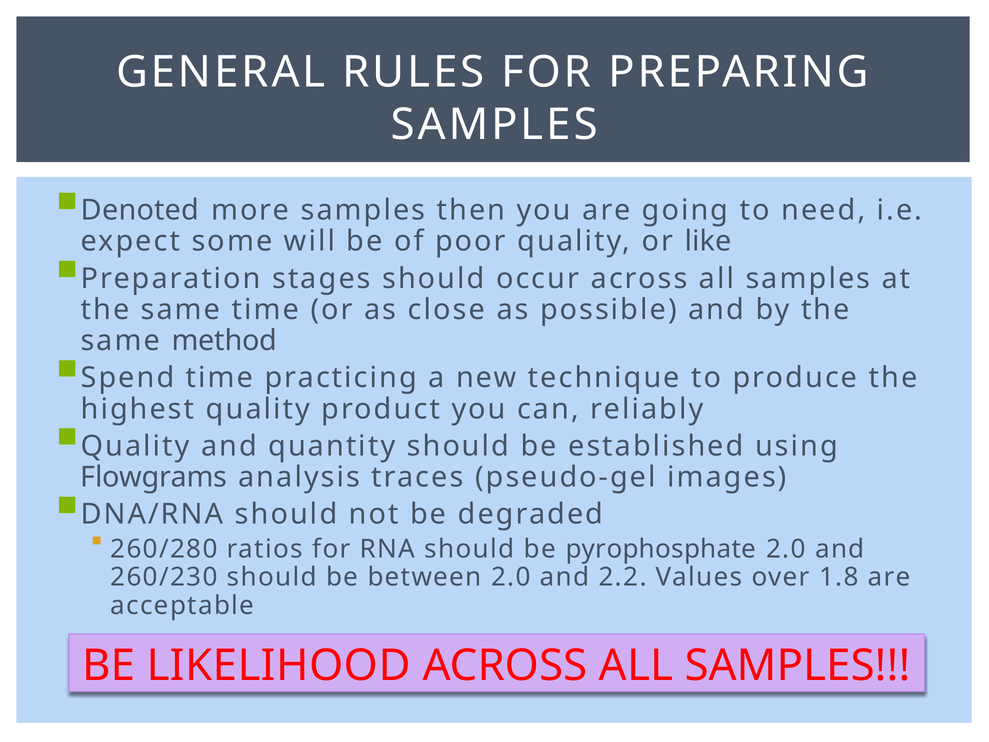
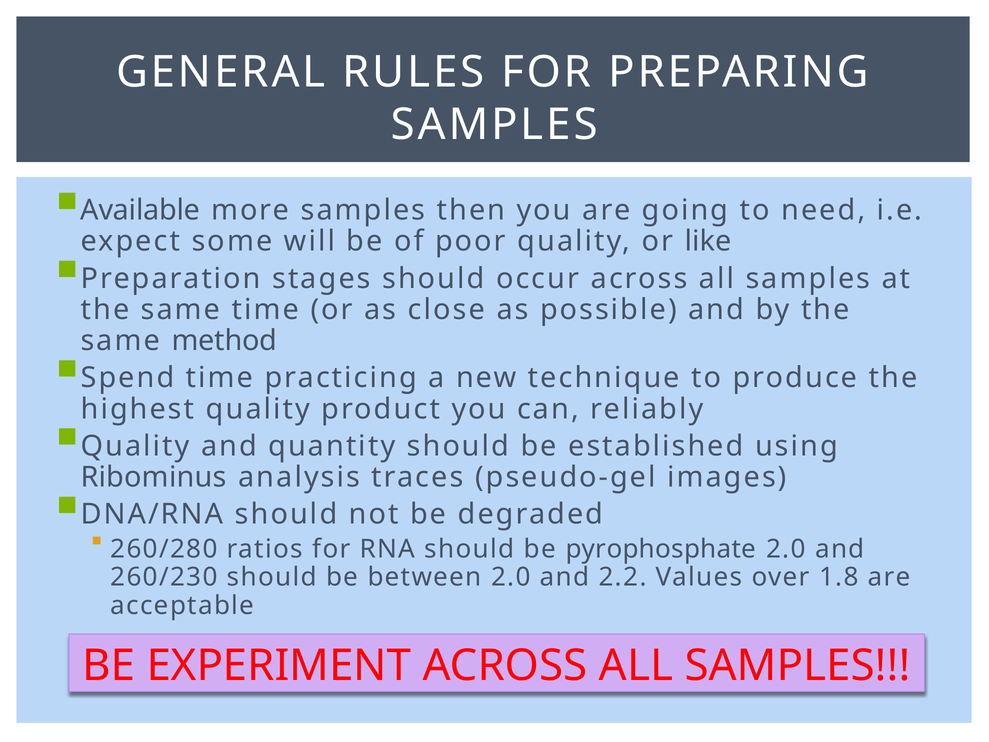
Denoted: Denoted -> Available
Flowgrams: Flowgrams -> Ribominus
LIKELIHOOD: LIKELIHOOD -> EXPERIMENT
